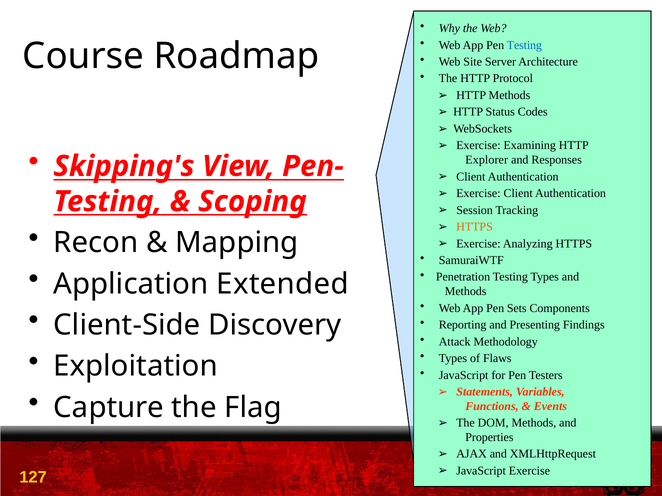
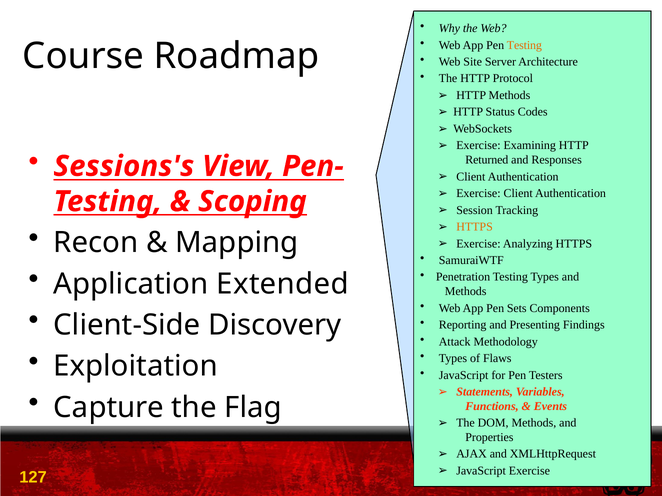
Testing at (524, 45) colour: blue -> orange
Skipping's: Skipping's -> Sessions's
Explorer: Explorer -> Returned
